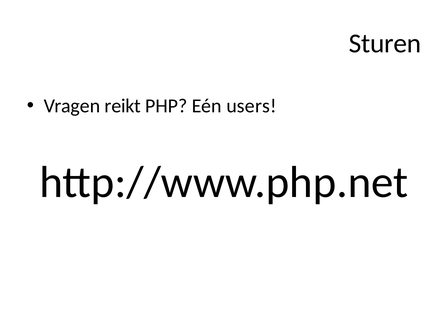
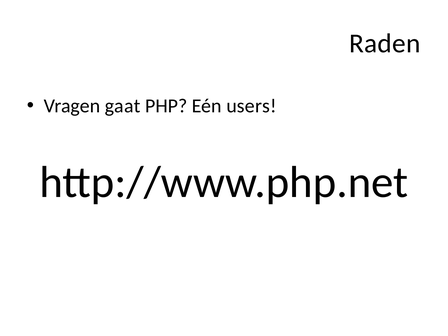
Sturen: Sturen -> Raden
reikt: reikt -> gaat
